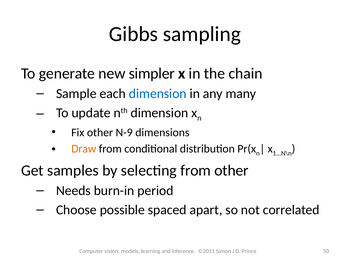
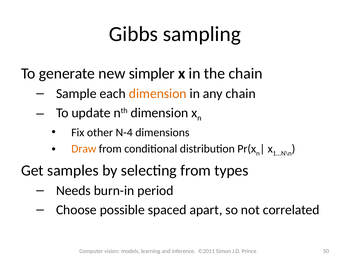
dimension at (158, 94) colour: blue -> orange
any many: many -> chain
N-9: N-9 -> N-4
from other: other -> types
